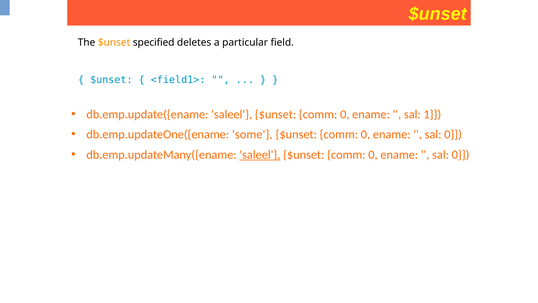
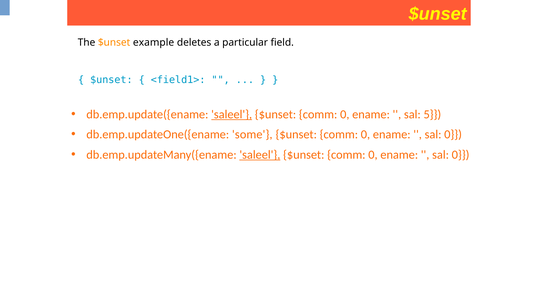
specified: specified -> example
saleel at (232, 114) underline: none -> present
1: 1 -> 5
